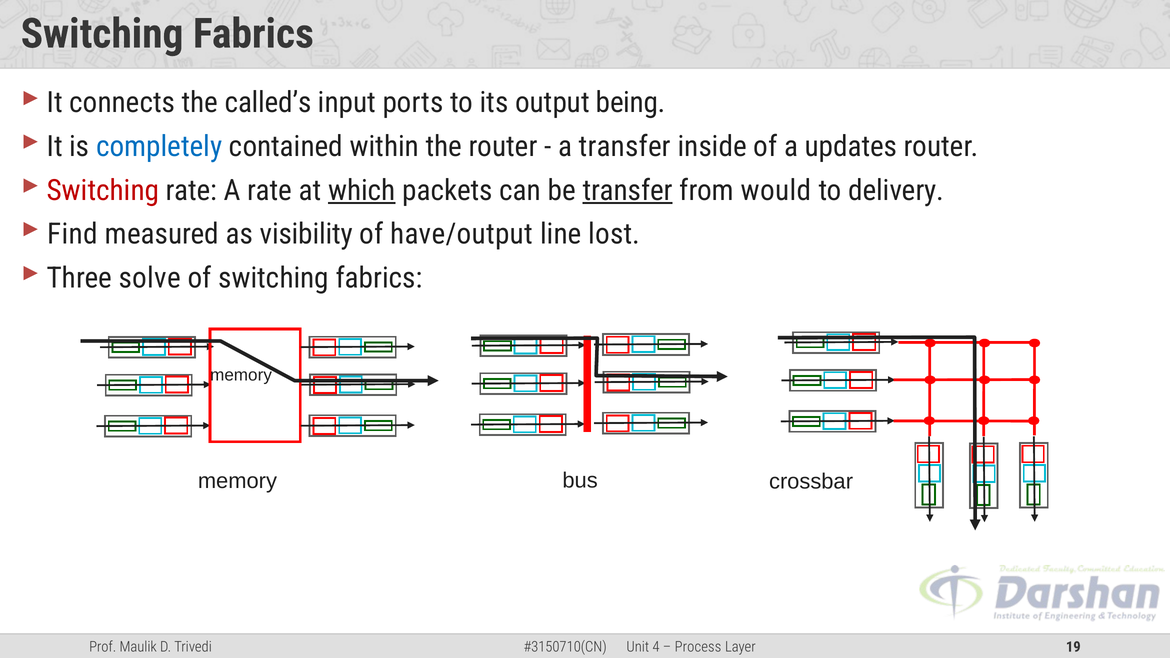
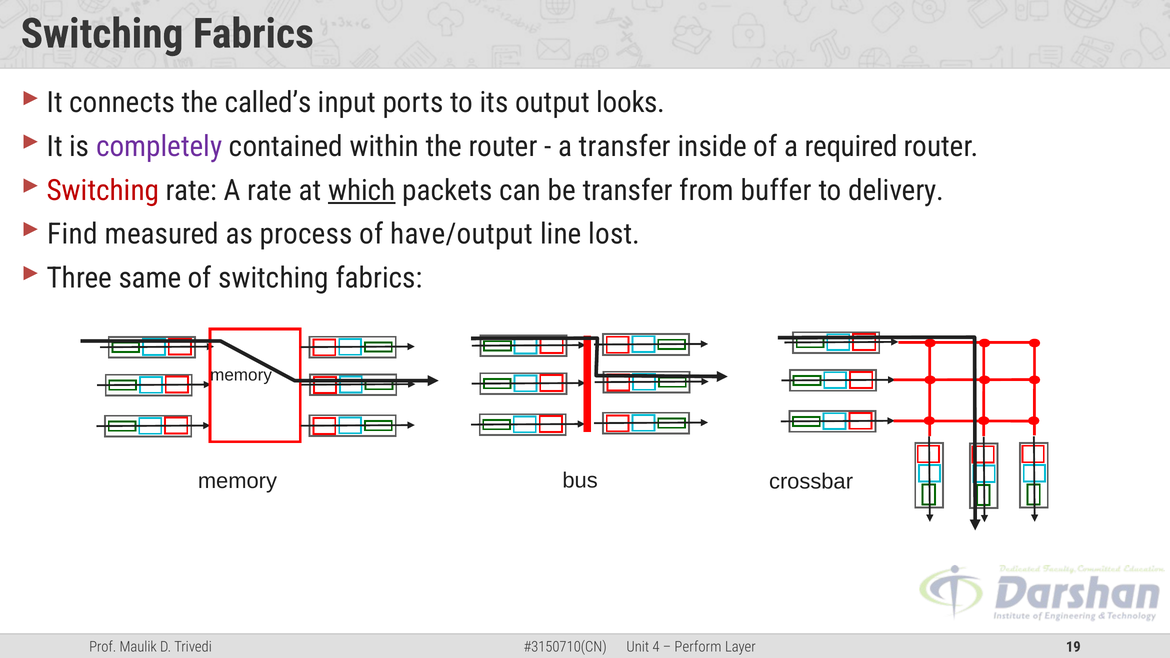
being: being -> looks
completely colour: blue -> purple
updates: updates -> required
transfer at (628, 190) underline: present -> none
would: would -> buffer
visibility: visibility -> process
solve: solve -> same
Process: Process -> Perform
